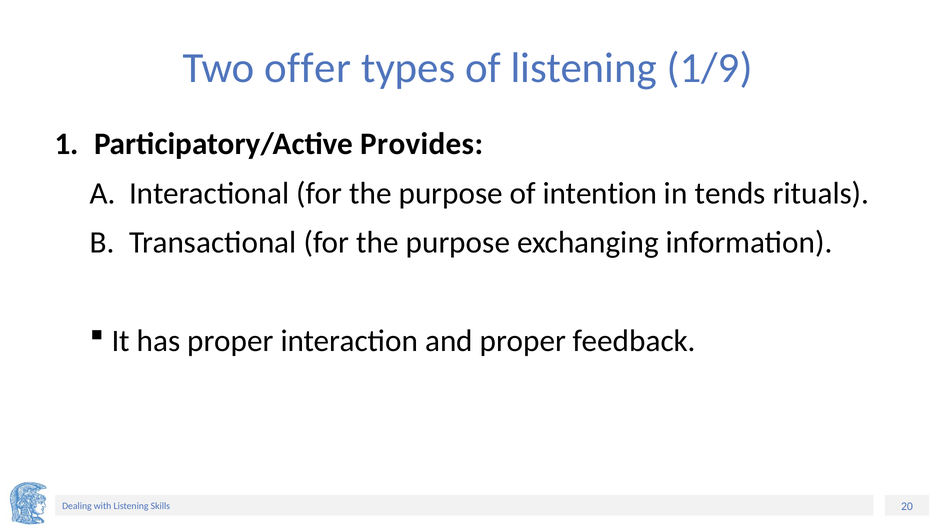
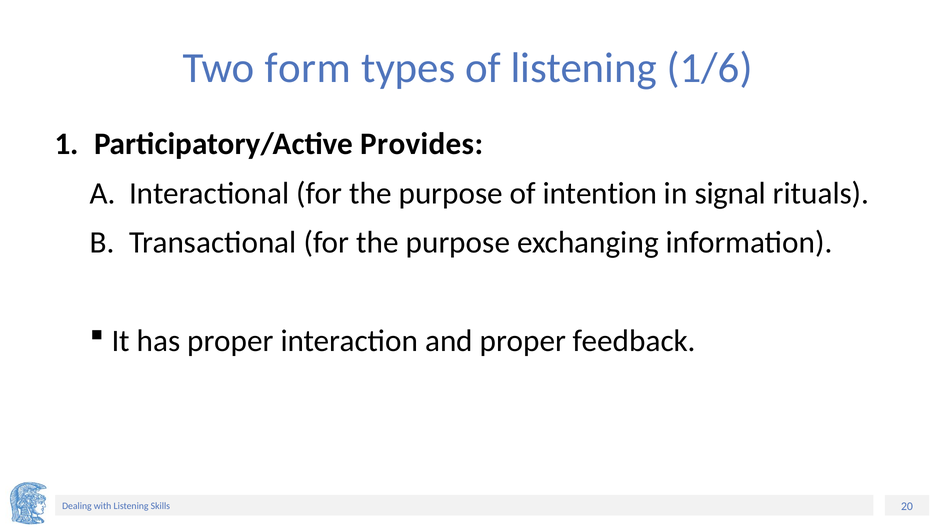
offer: offer -> form
1/9: 1/9 -> 1/6
tends: tends -> signal
